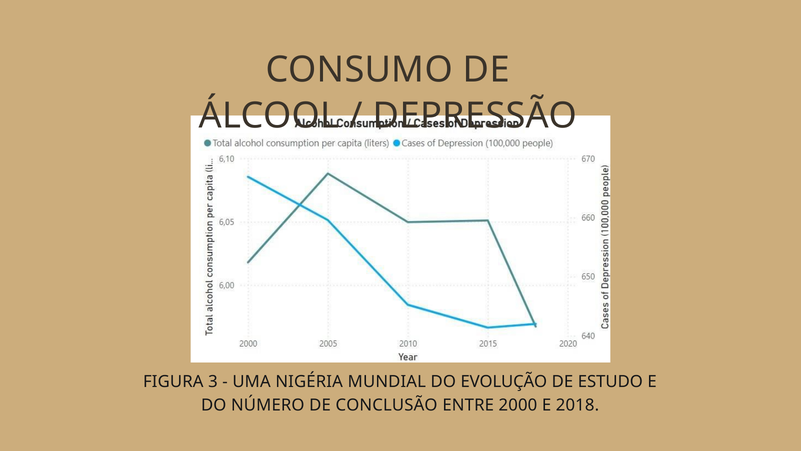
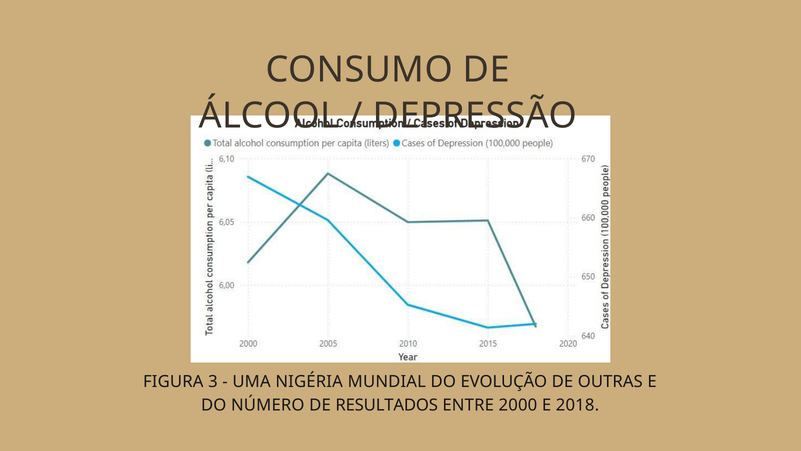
ESTUDO: ESTUDO -> OUTRAS
CONCLUSÃO: CONCLUSÃO -> RESULTADOS
